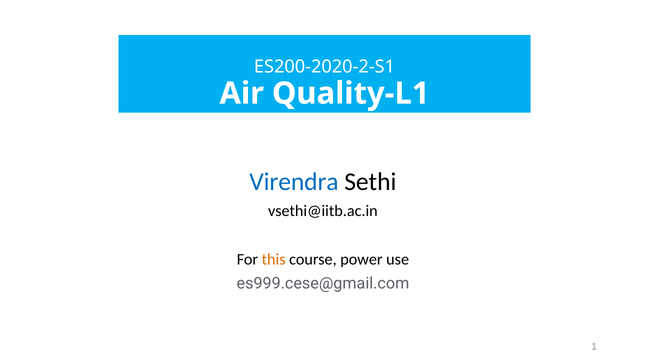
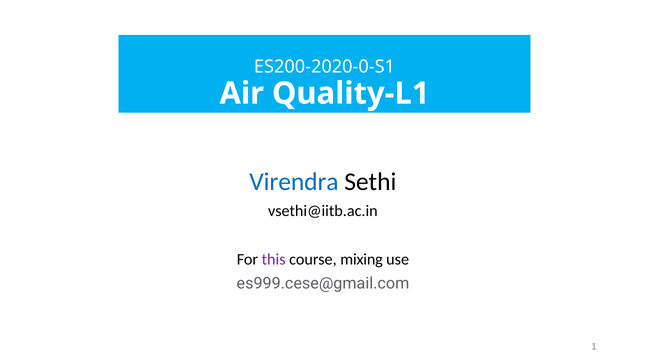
ES200-2020-2-S1: ES200-2020-2-S1 -> ES200-2020-0-S1
this colour: orange -> purple
power: power -> mixing
